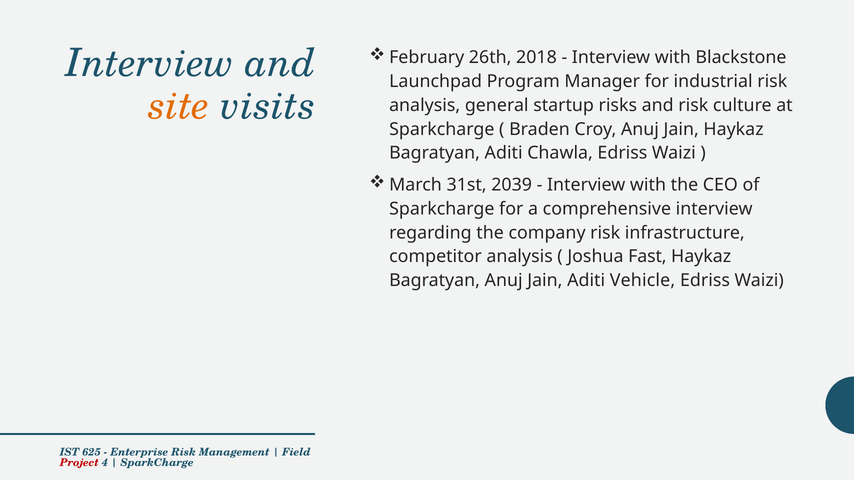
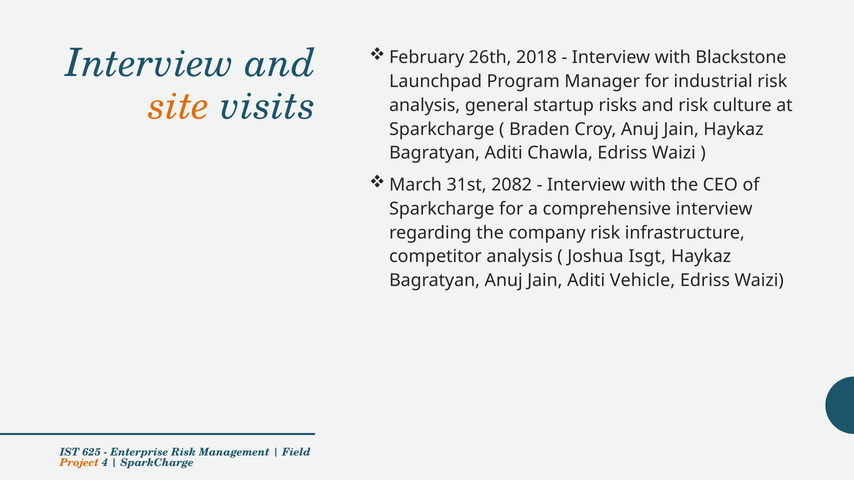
2039: 2039 -> 2082
Fast: Fast -> Isgt
Project colour: red -> orange
